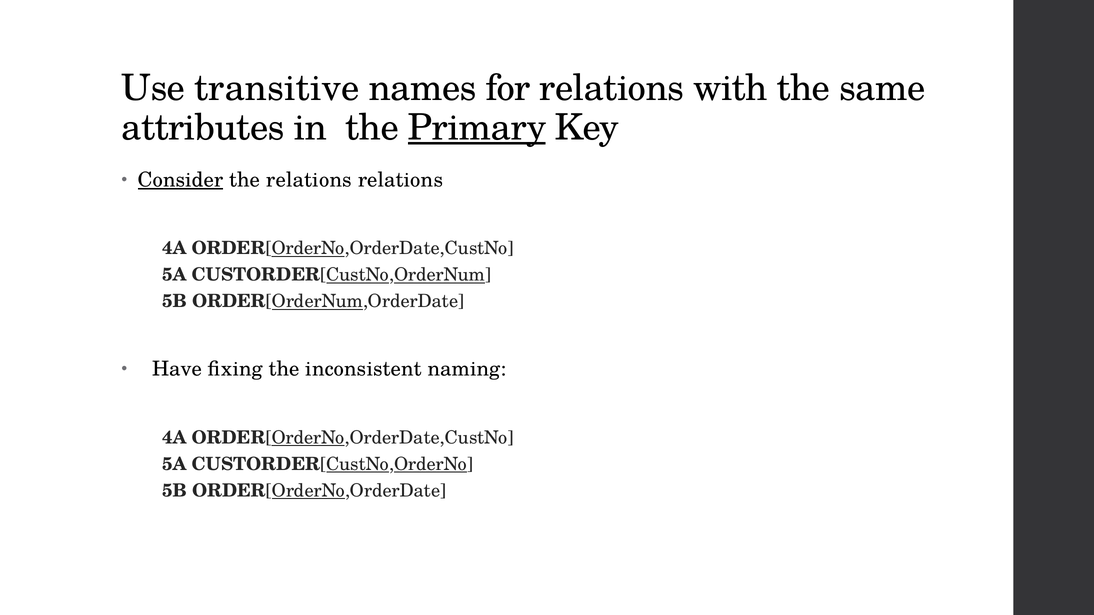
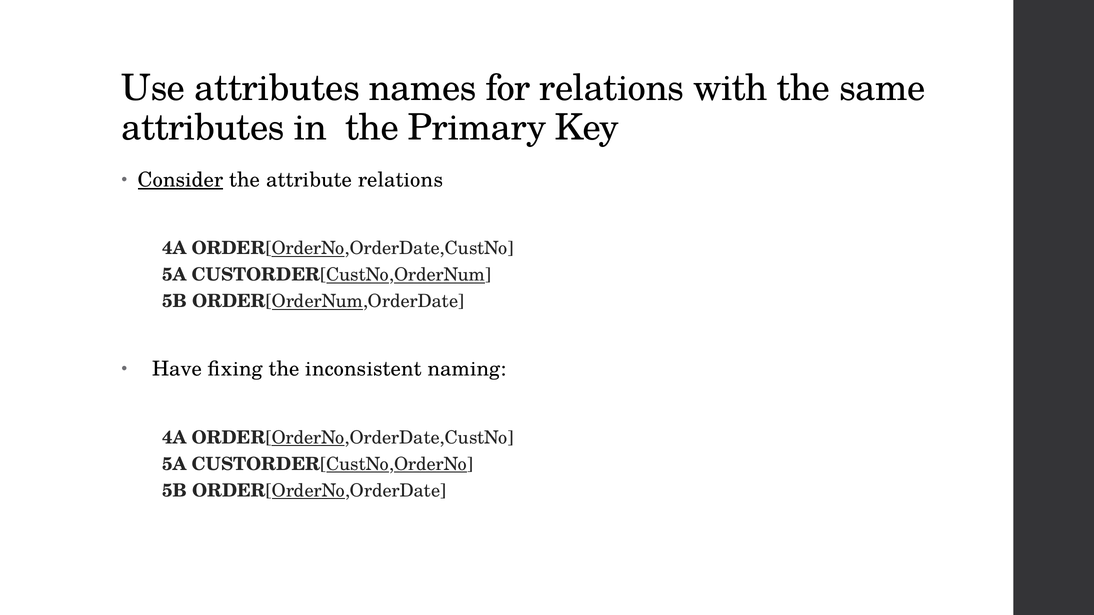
Use transitive: transitive -> attributes
Primary underline: present -> none
the relations: relations -> attribute
